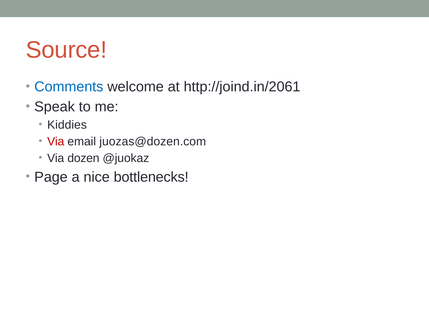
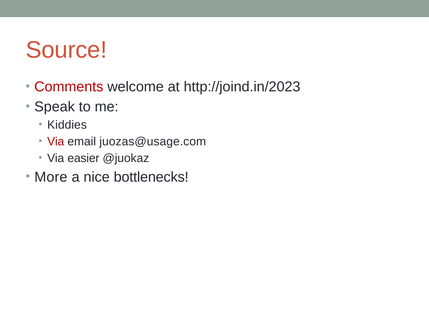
Comments colour: blue -> red
http://joind.in/2061: http://joind.in/2061 -> http://joind.in/2023
juozas@dozen.com: juozas@dozen.com -> juozas@usage.com
dozen: dozen -> easier
Page: Page -> More
